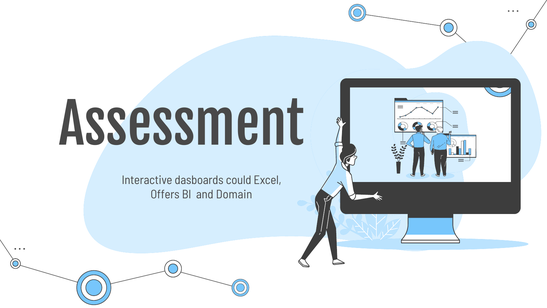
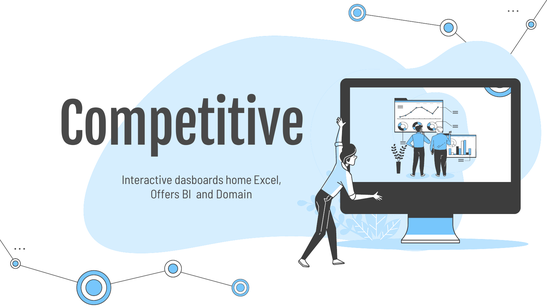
Assessment: Assessment -> Competitive
could: could -> home
